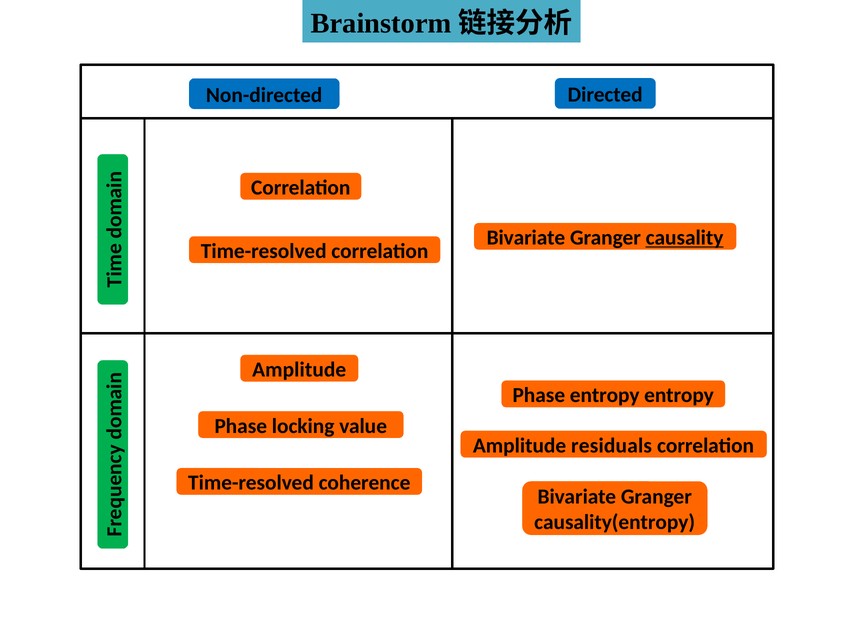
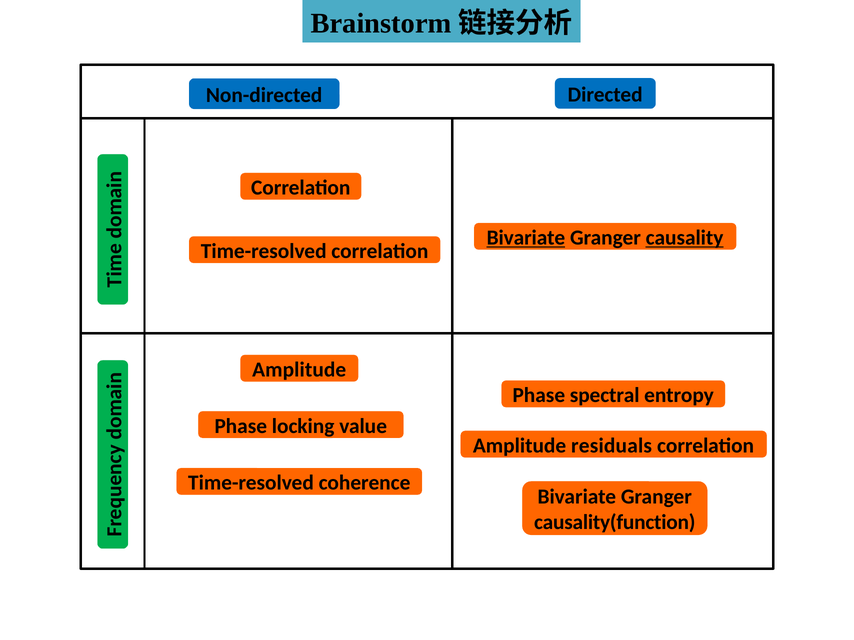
Bivariate at (526, 238) underline: none -> present
Phase entropy: entropy -> spectral
causality(entropy: causality(entropy -> causality(function
